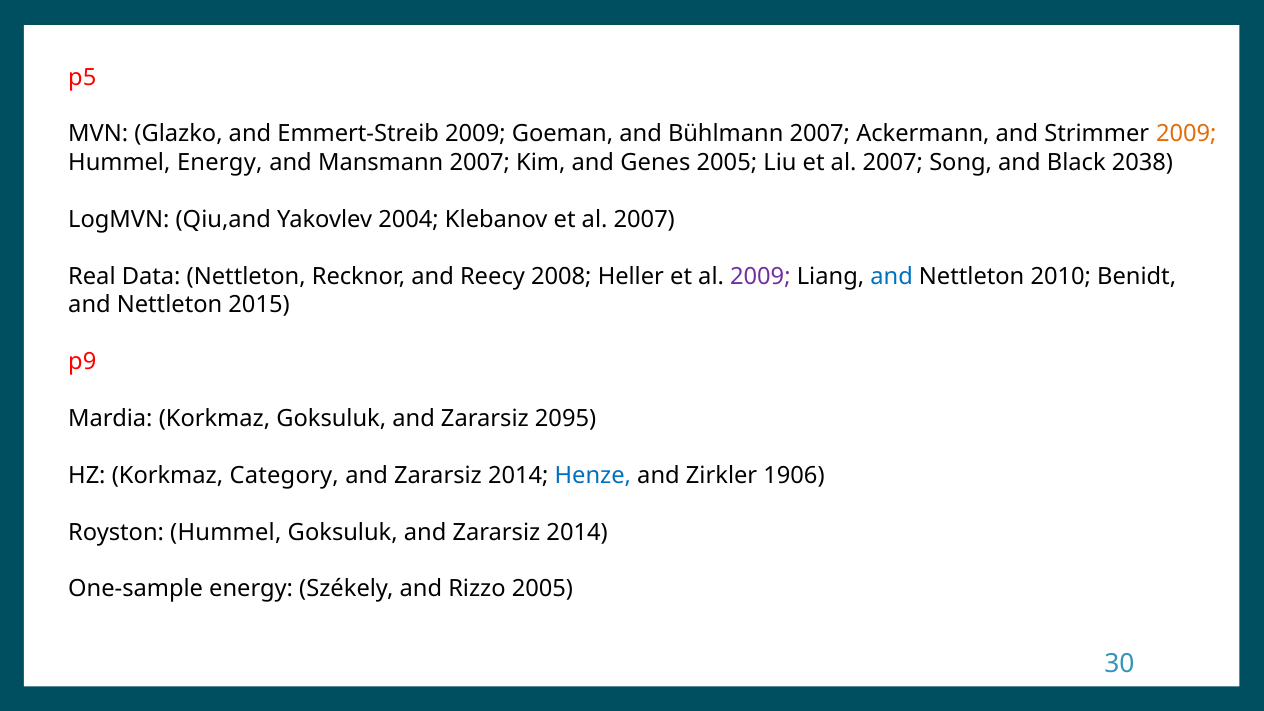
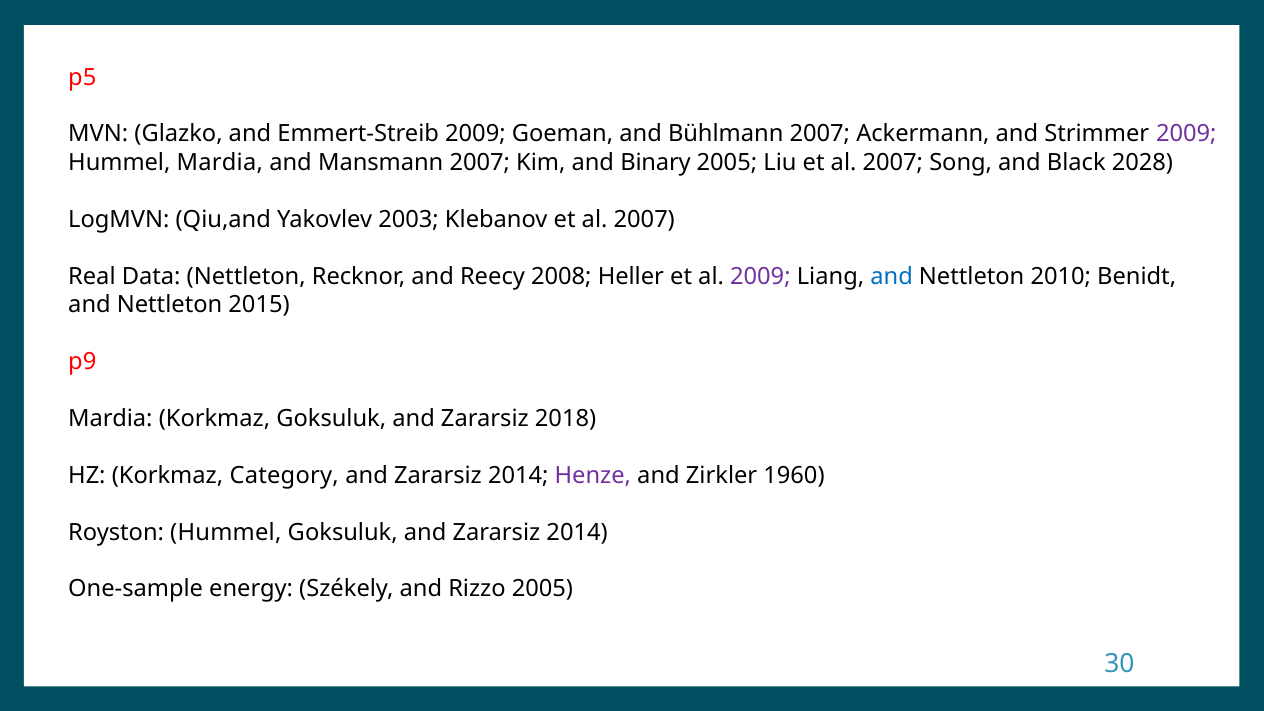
2009 at (1186, 134) colour: orange -> purple
Hummel Energy: Energy -> Mardia
Genes: Genes -> Binary
2038: 2038 -> 2028
2004: 2004 -> 2003
2095: 2095 -> 2018
Henze colour: blue -> purple
1906: 1906 -> 1960
